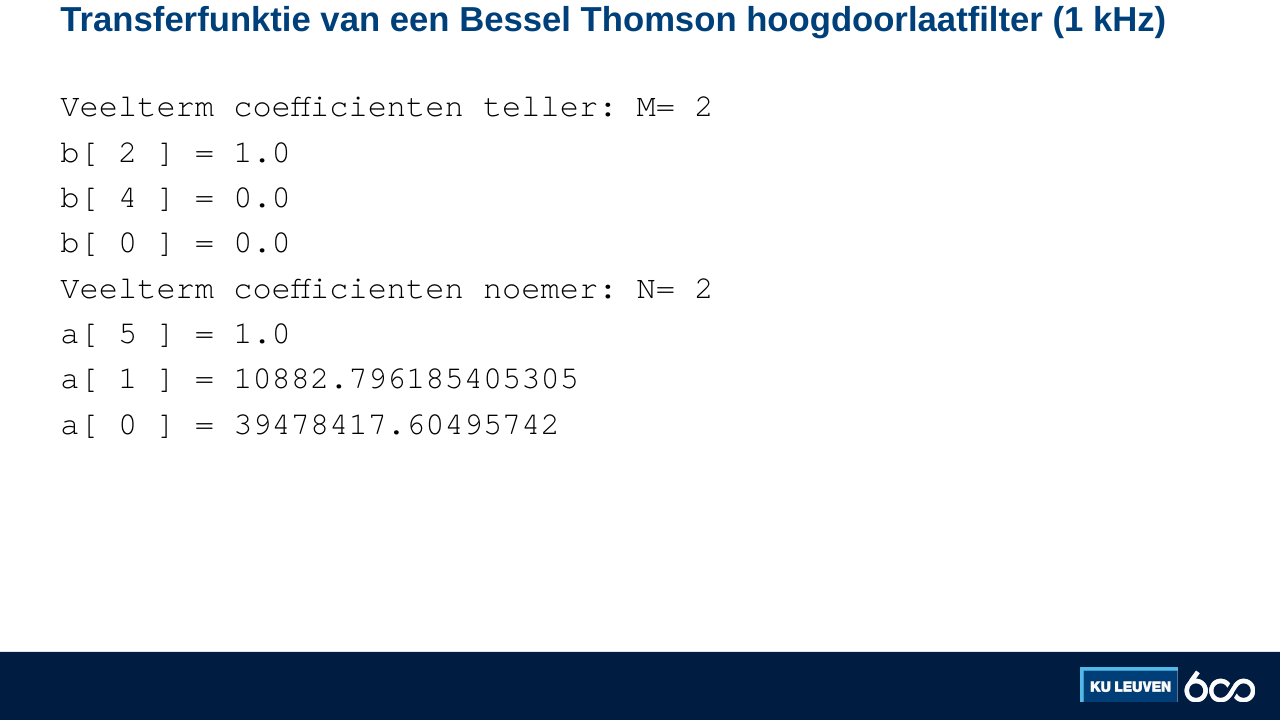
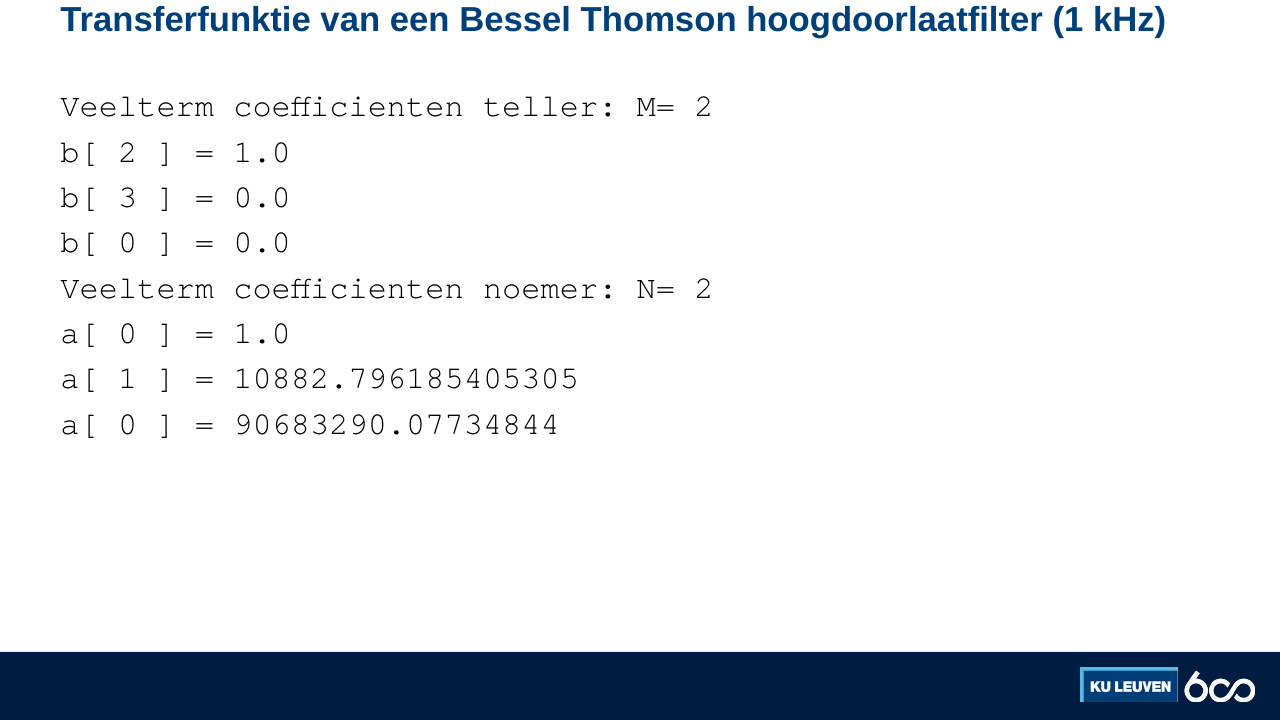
4: 4 -> 3
5 at (128, 333): 5 -> 0
39478417.60495742: 39478417.60495742 -> 90683290.07734844
